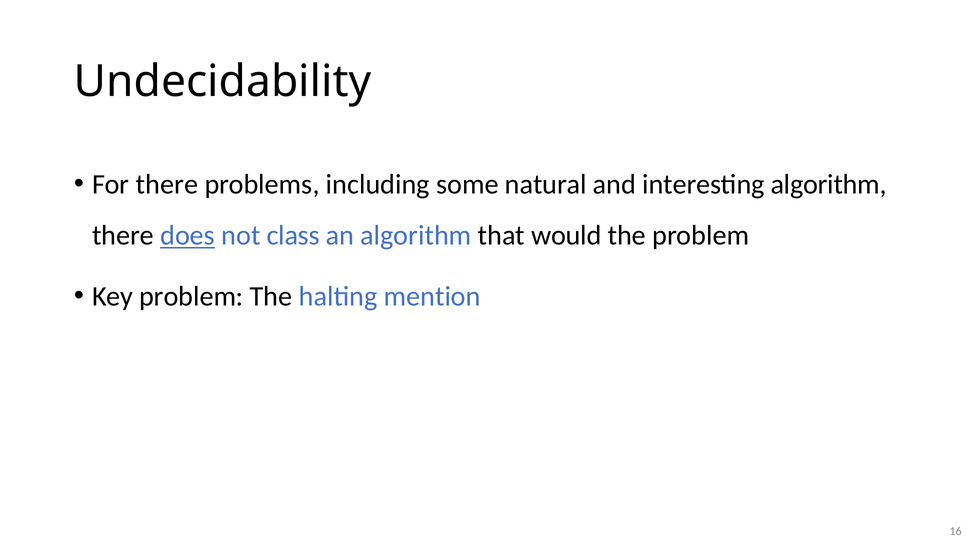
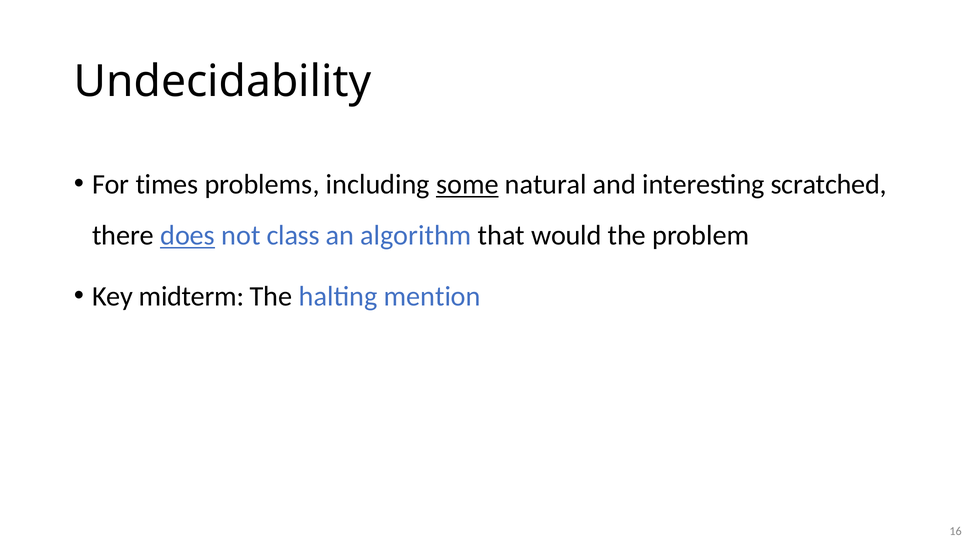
For there: there -> times
some underline: none -> present
interesting algorithm: algorithm -> scratched
Key problem: problem -> midterm
